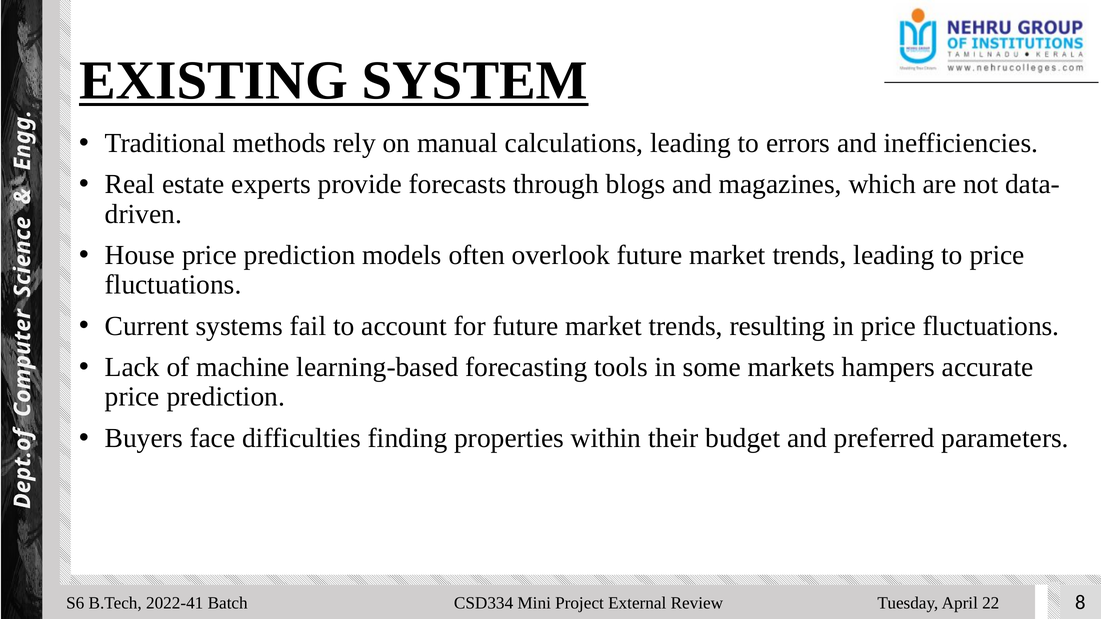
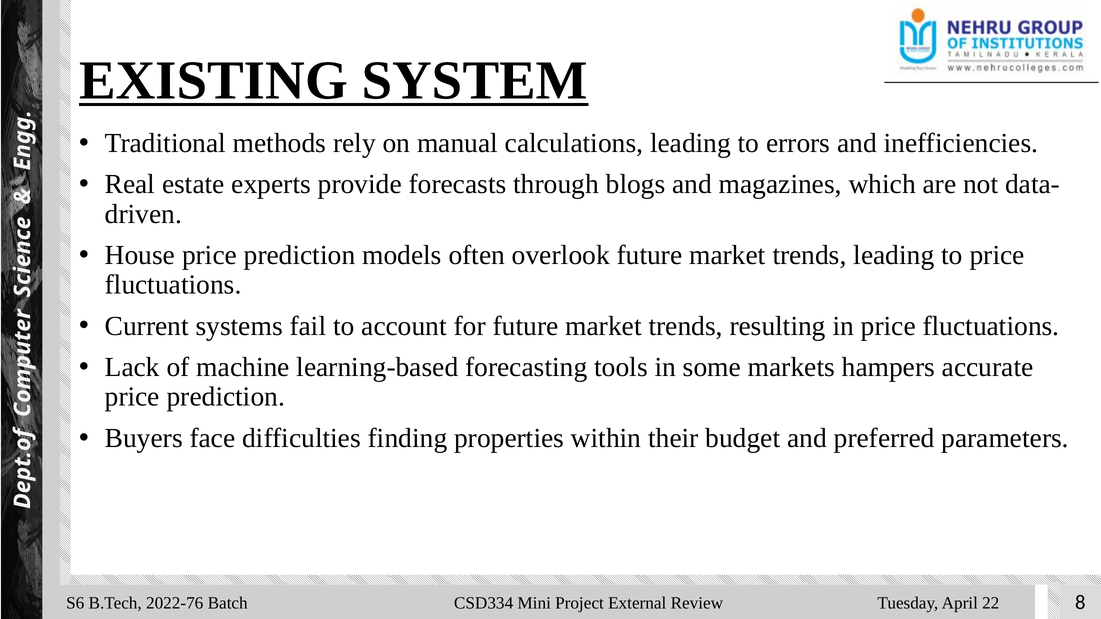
2022-41: 2022-41 -> 2022-76
